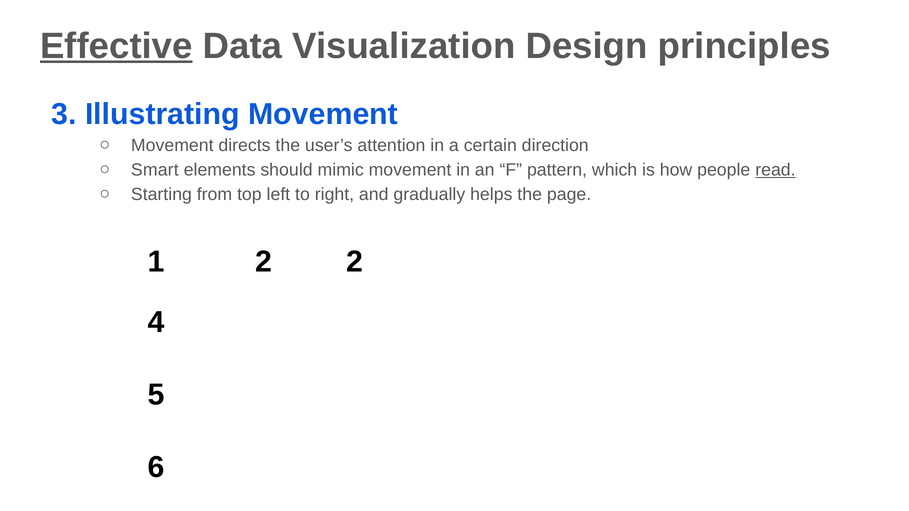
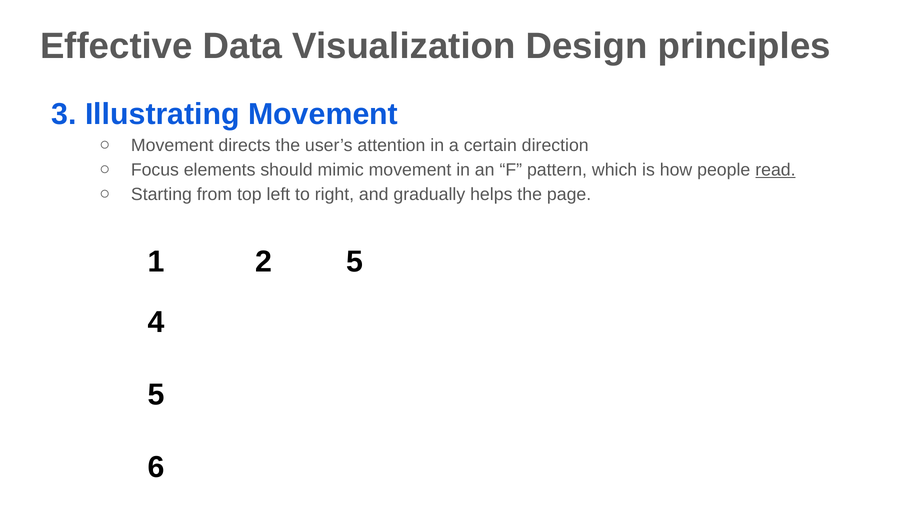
Effective underline: present -> none
Smart: Smart -> Focus
2 2: 2 -> 5
